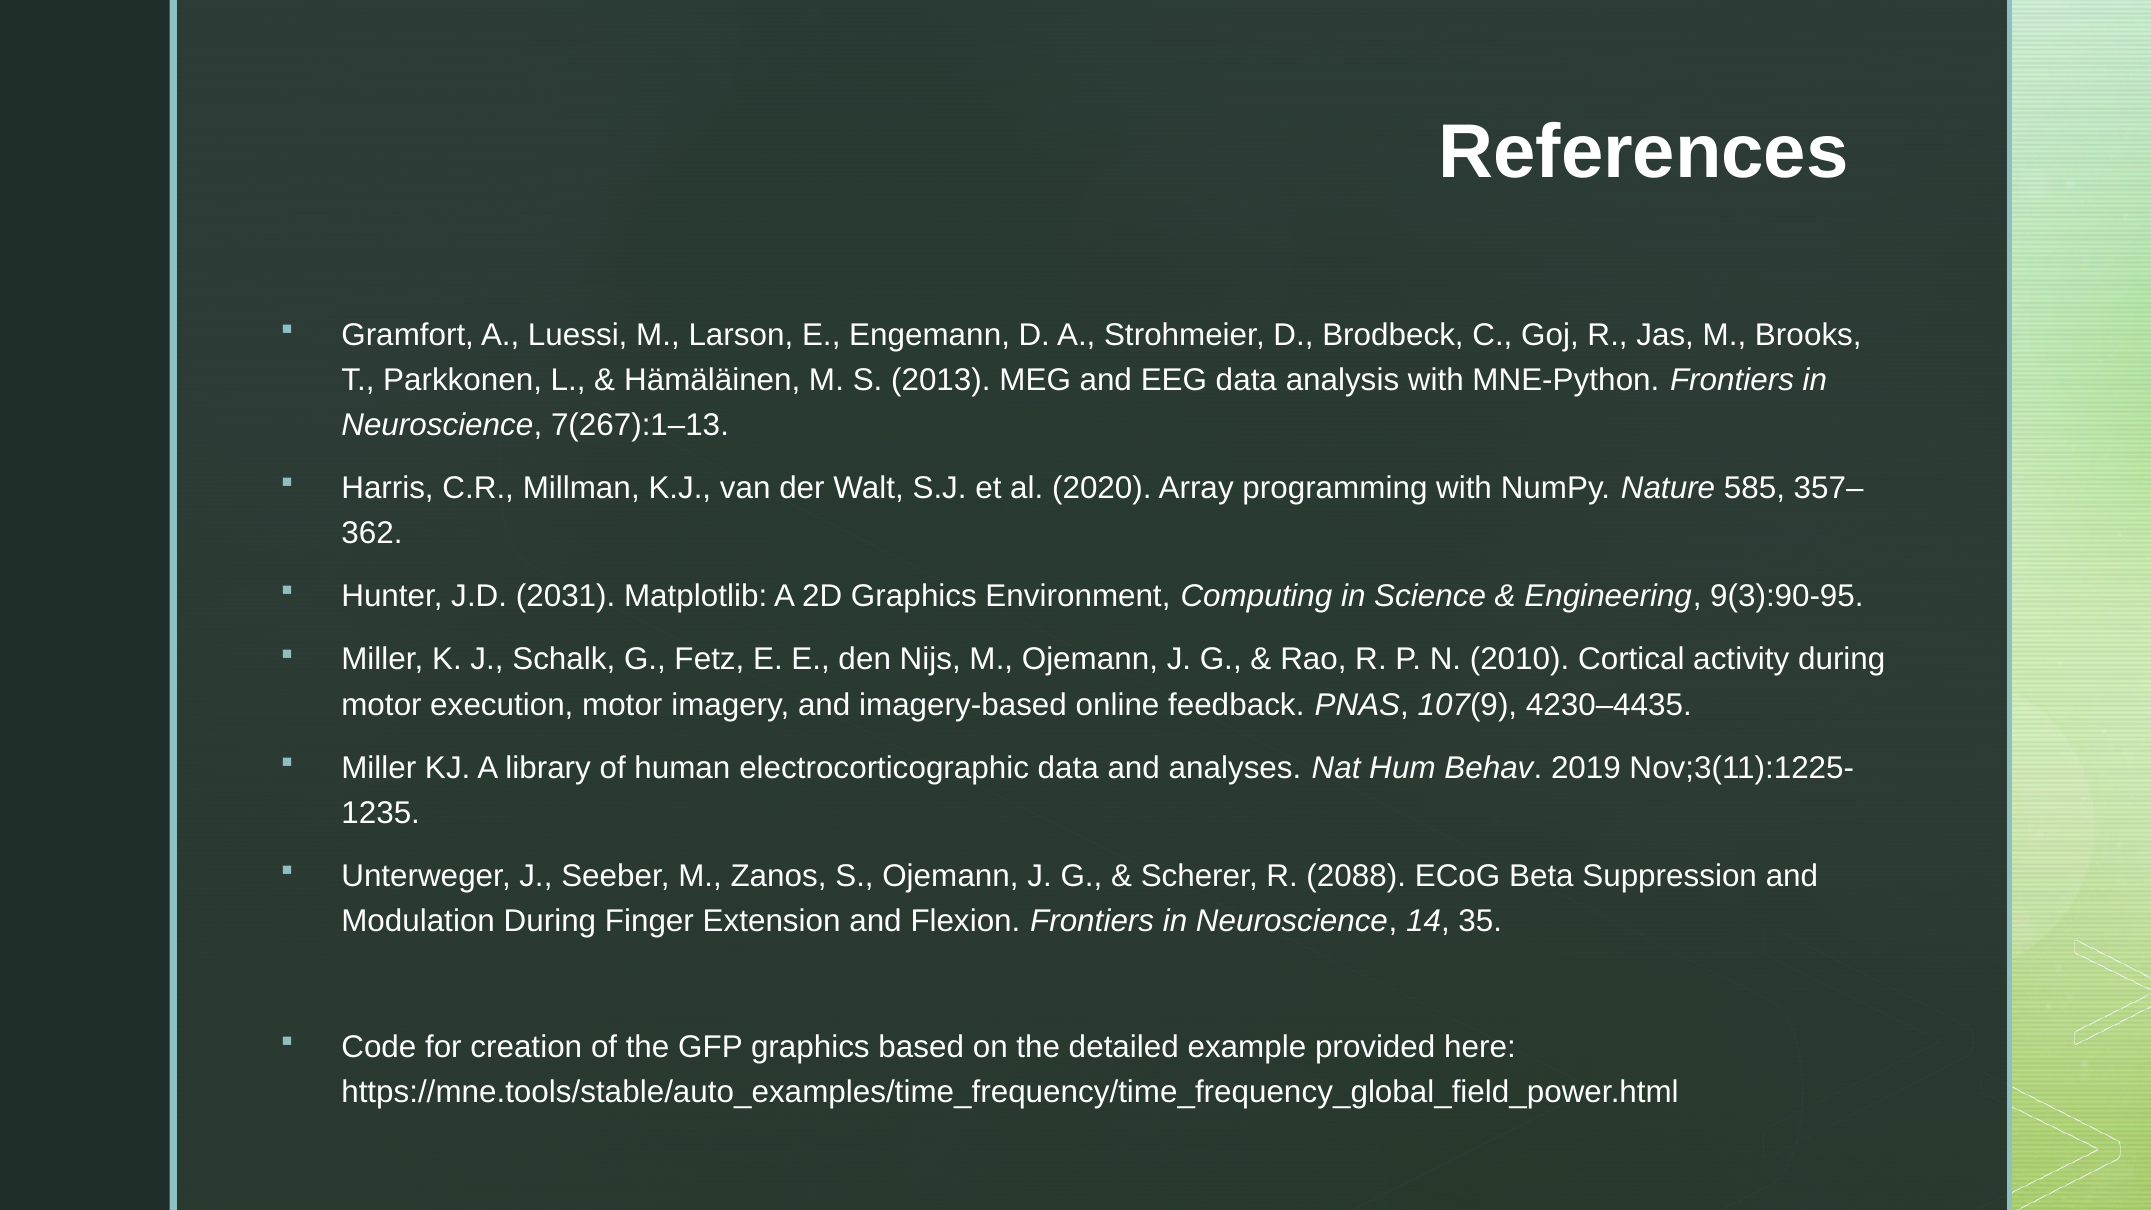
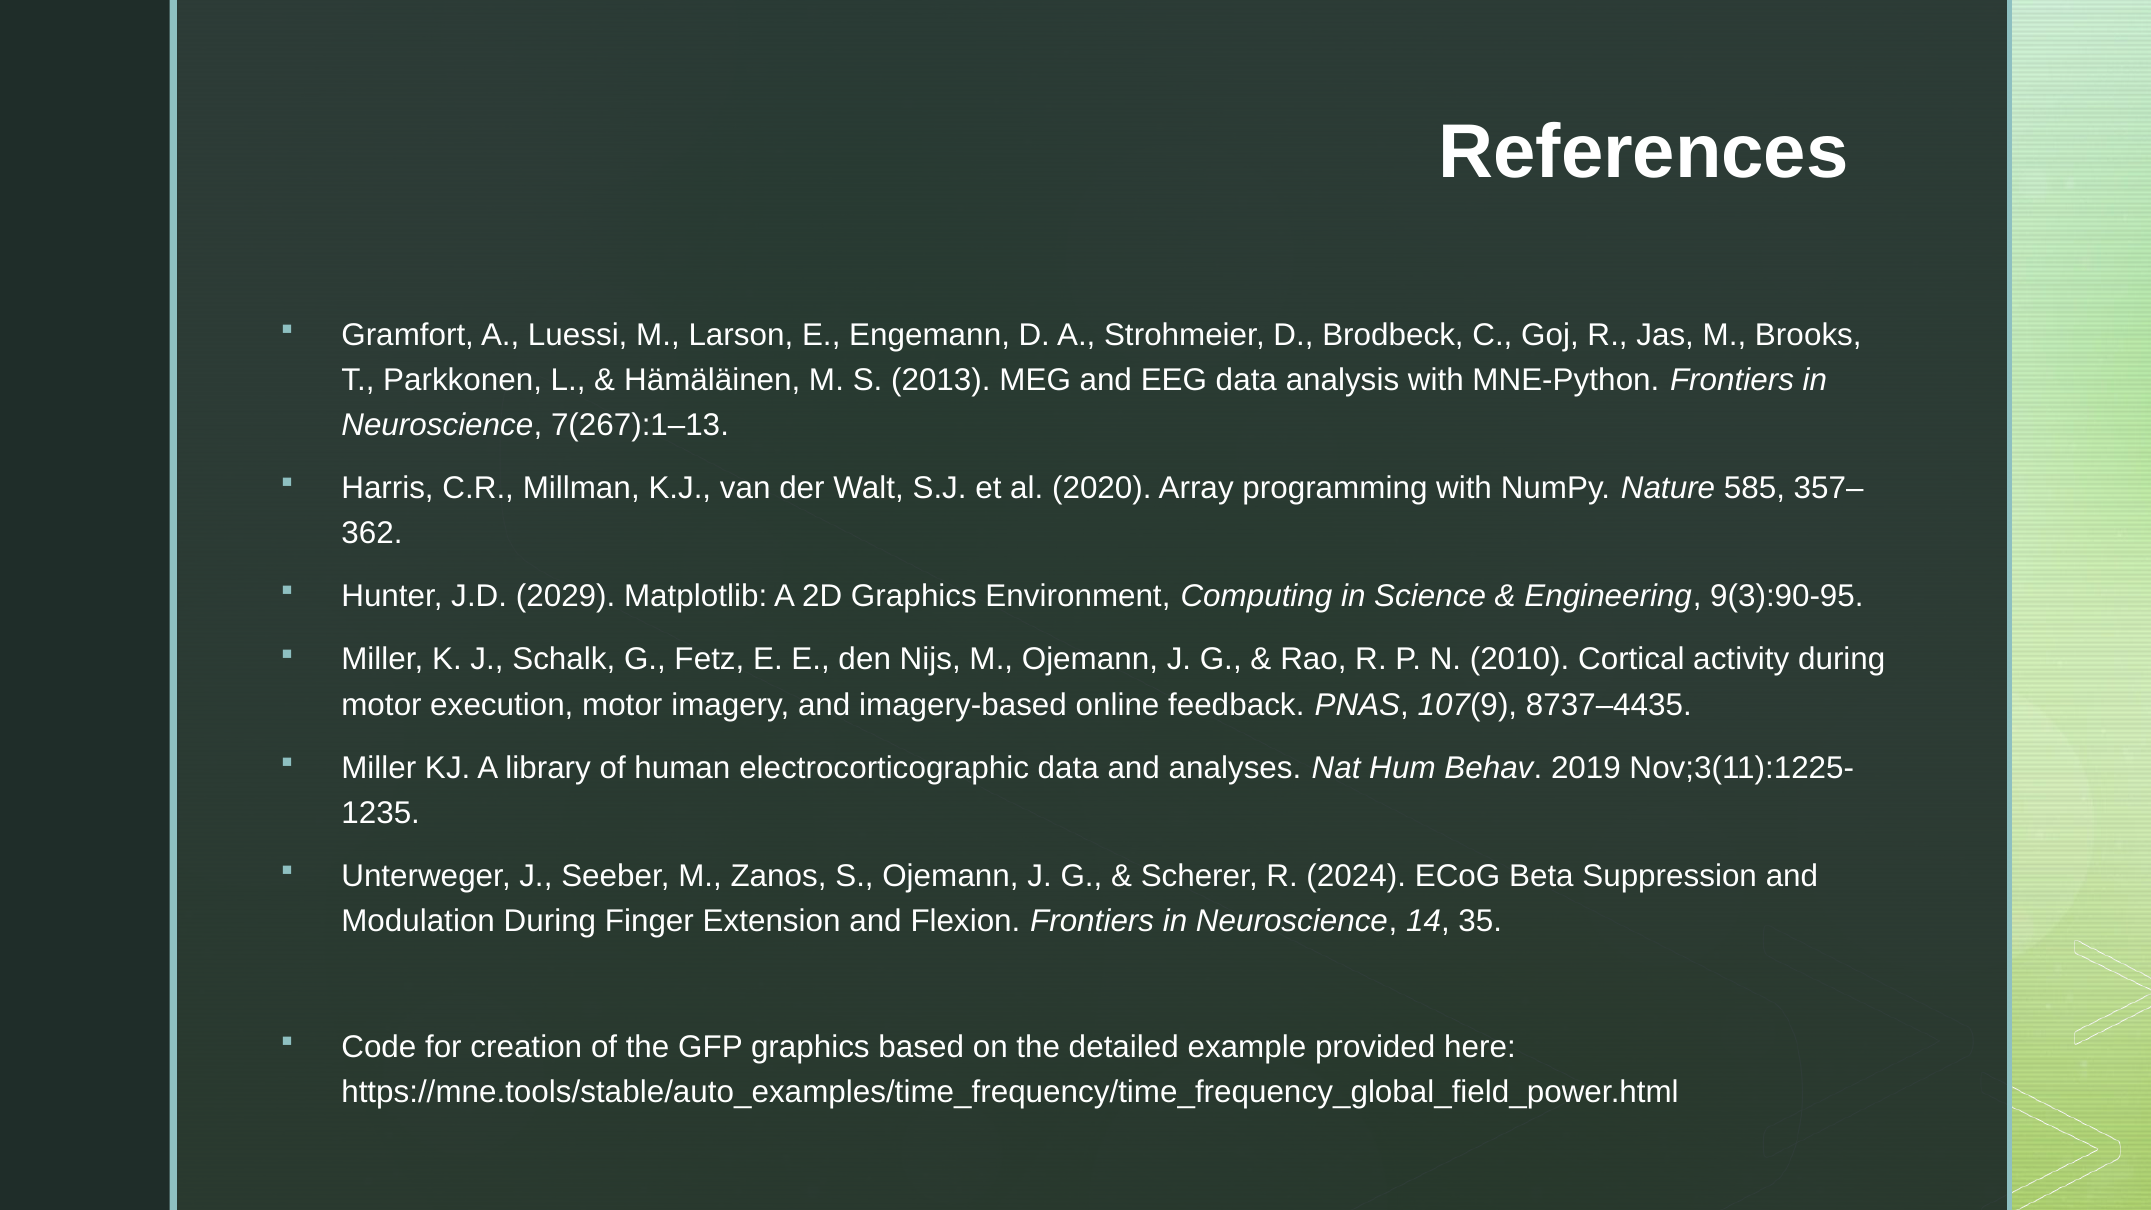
2031: 2031 -> 2029
4230–4435: 4230–4435 -> 8737–4435
2088: 2088 -> 2024
